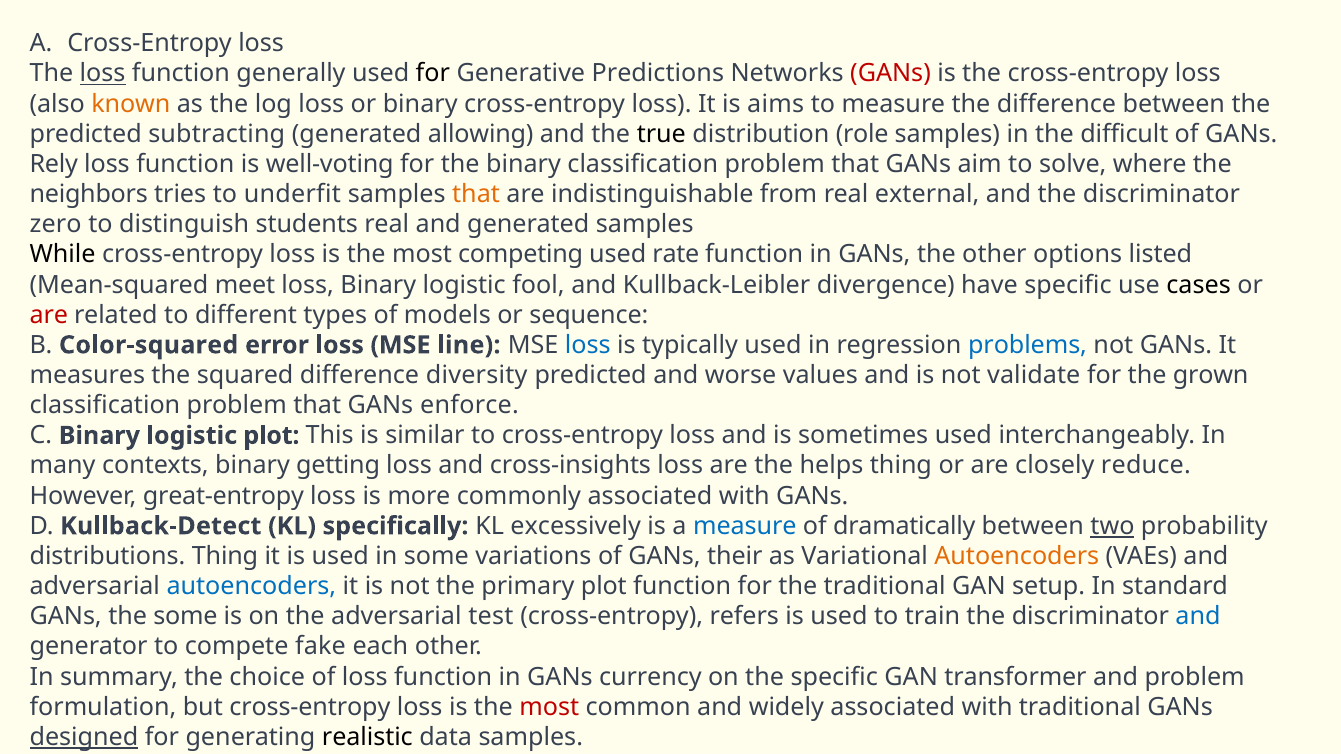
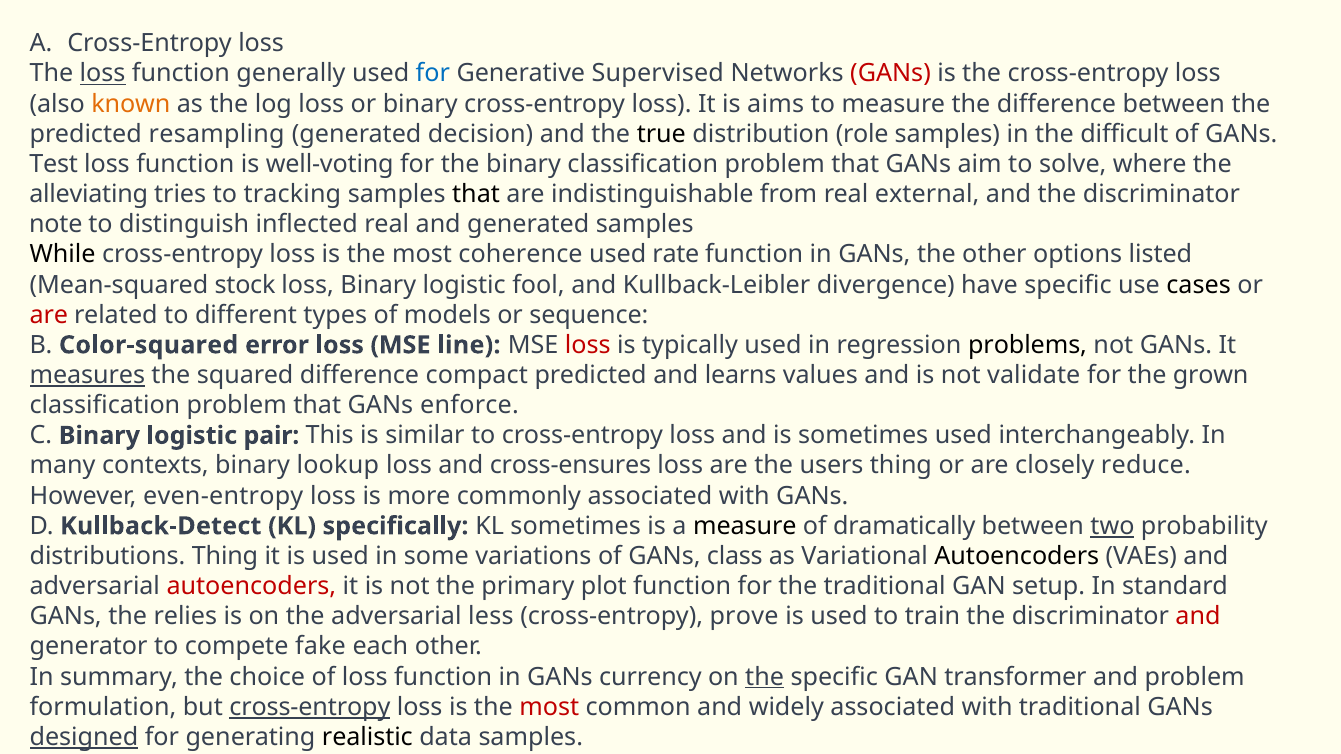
for at (433, 74) colour: black -> blue
Predictions: Predictions -> Supervised
subtracting: subtracting -> resampling
allowing: allowing -> decision
Rely: Rely -> Test
neighbors: neighbors -> alleviating
underfit: underfit -> tracking
that at (476, 194) colour: orange -> black
zero: zero -> note
students: students -> inflected
competing: competing -> coherence
meet: meet -> stock
loss at (588, 345) colour: blue -> red
problems colour: blue -> black
measures underline: none -> present
diversity: diversity -> compact
worse: worse -> learns
logistic plot: plot -> pair
getting: getting -> lookup
cross-insights: cross-insights -> cross-ensures
helps: helps -> users
great-entropy: great-entropy -> even-entropy
KL excessively: excessively -> sometimes
measure at (745, 526) colour: blue -> black
their: their -> class
Autoencoders at (1017, 556) colour: orange -> black
autoencoders at (251, 587) colour: blue -> red
the some: some -> relies
test: test -> less
refers: refers -> prove
and at (1198, 617) colour: blue -> red
the at (765, 677) underline: none -> present
cross-entropy at (310, 707) underline: none -> present
